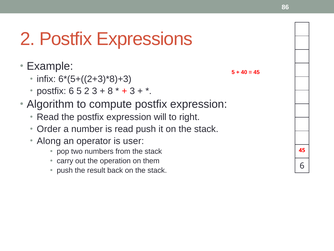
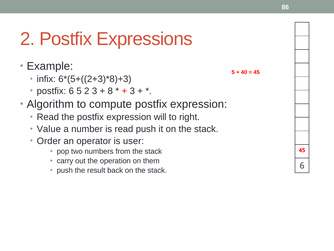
Order: Order -> Value
Along: Along -> Order
